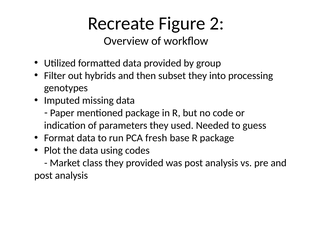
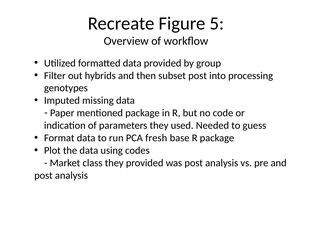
2: 2 -> 5
subset they: they -> post
